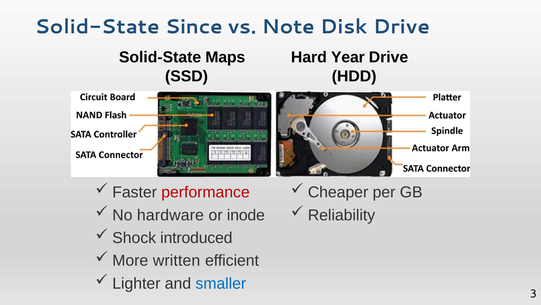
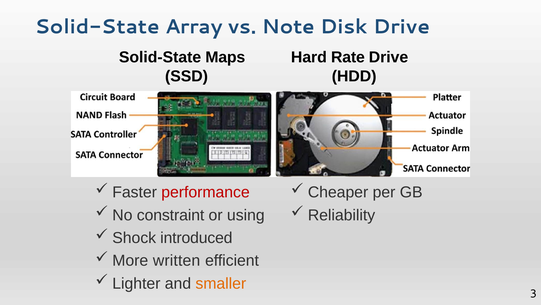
Since: Since -> Array
Year: Year -> Rate
hardware: hardware -> constraint
inode: inode -> using
smaller colour: blue -> orange
